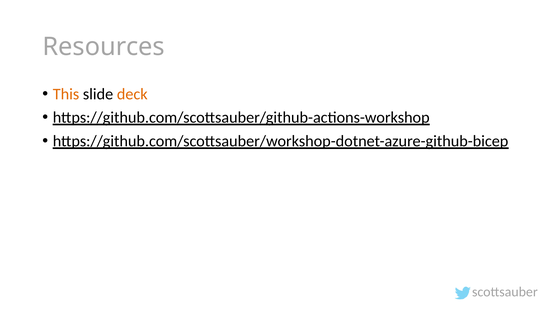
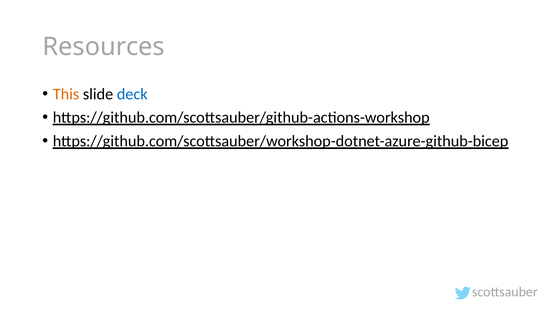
deck colour: orange -> blue
